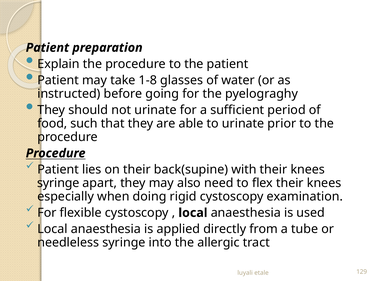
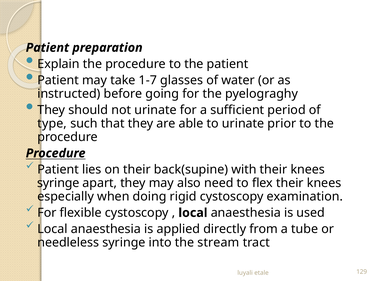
1-8: 1-8 -> 1-7
food: food -> type
allergic: allergic -> stream
